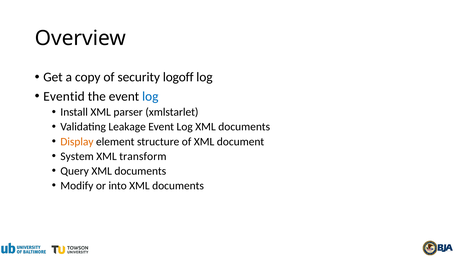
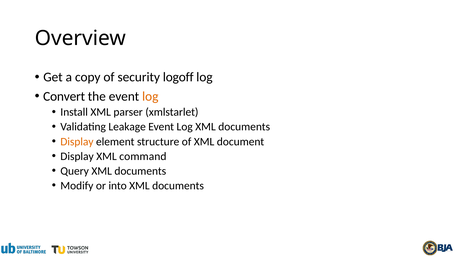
Eventid: Eventid -> Convert
log at (150, 96) colour: blue -> orange
System at (77, 156): System -> Display
transform: transform -> command
